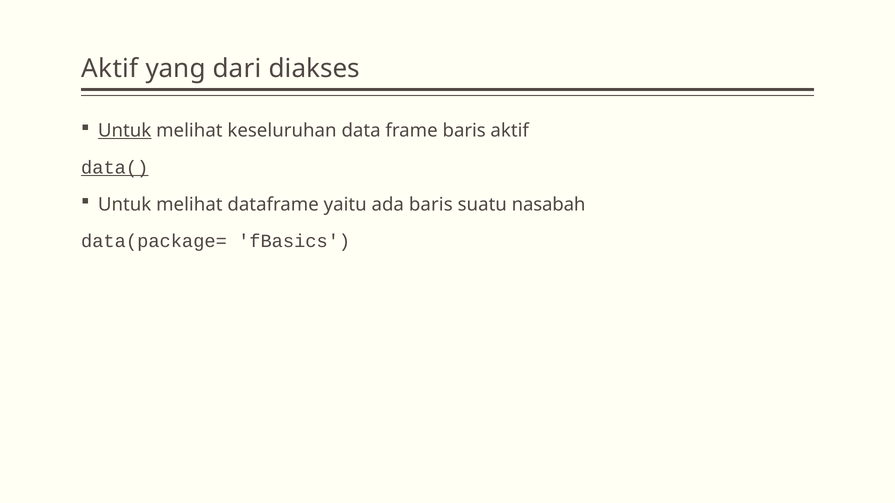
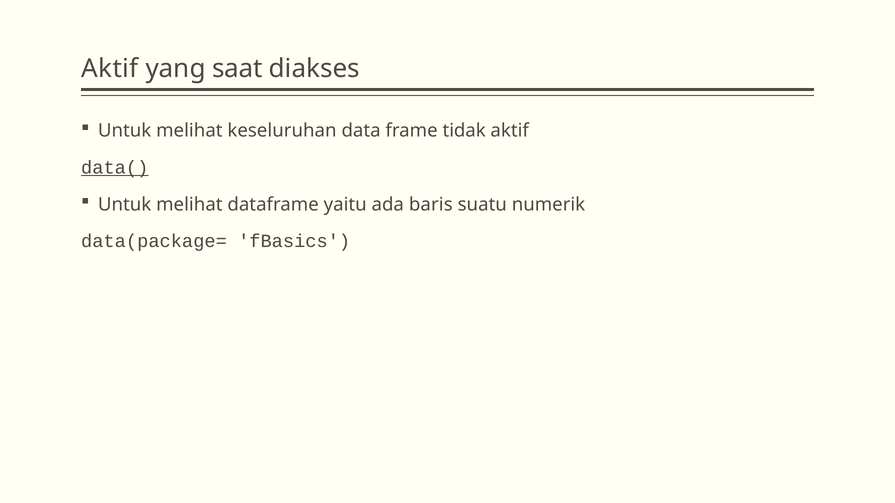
dari: dari -> saat
Untuk at (125, 131) underline: present -> none
frame baris: baris -> tidak
nasabah: nasabah -> numerik
